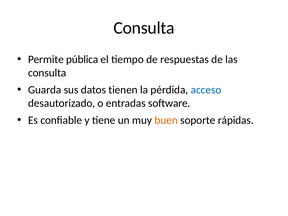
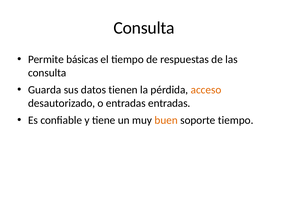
pública: pública -> básicas
acceso colour: blue -> orange
entradas software: software -> entradas
soporte rápidas: rápidas -> tiempo
